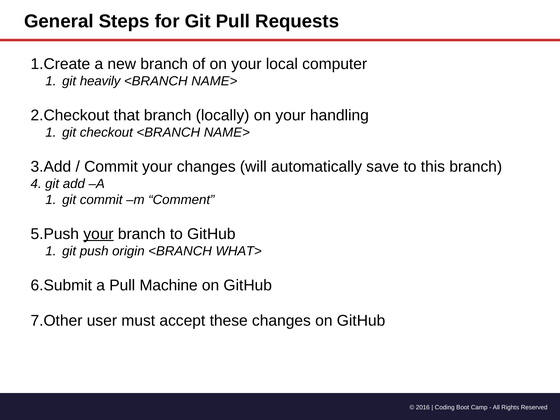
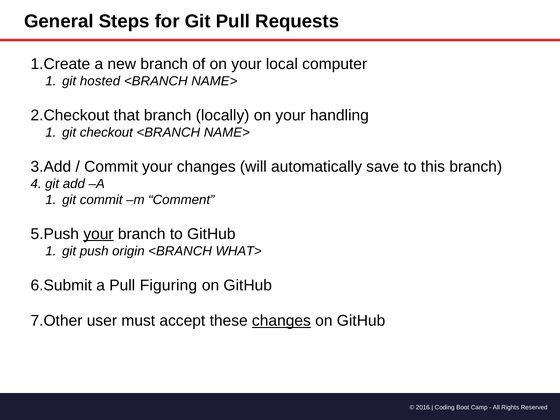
heavily: heavily -> hosted
Machine: Machine -> Figuring
changes at (281, 321) underline: none -> present
